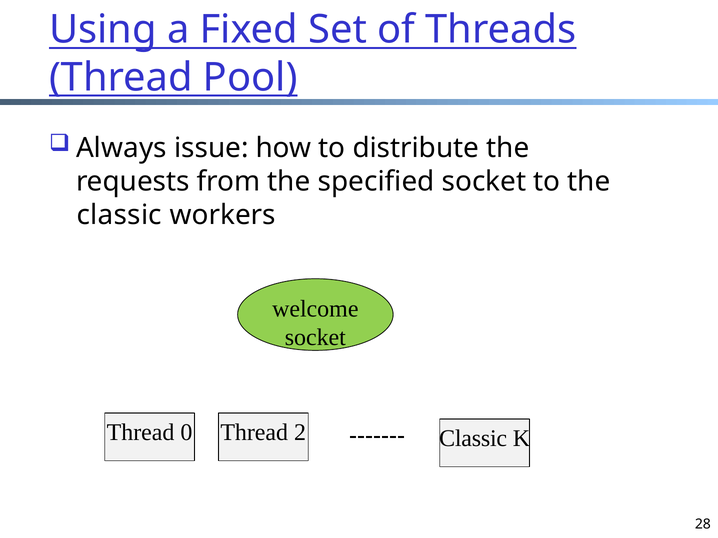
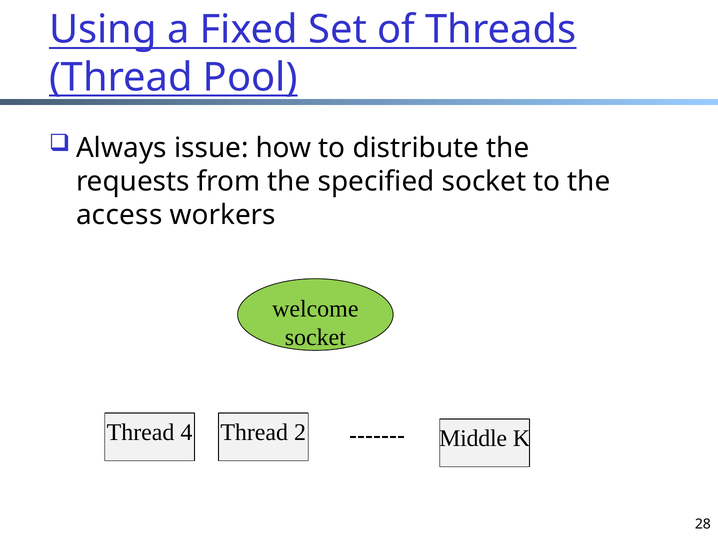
classic at (119, 215): classic -> access
0: 0 -> 4
2 Classic: Classic -> Middle
